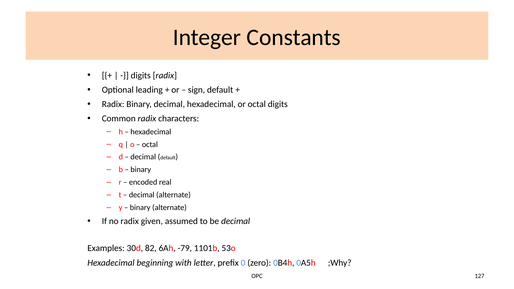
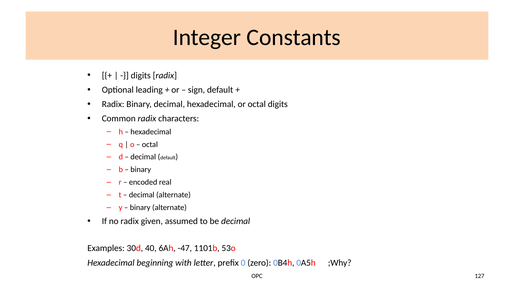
82: 82 -> 40
-79: -79 -> -47
